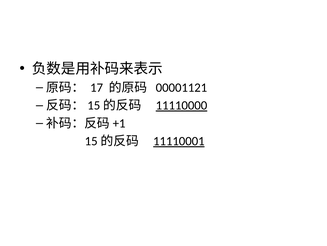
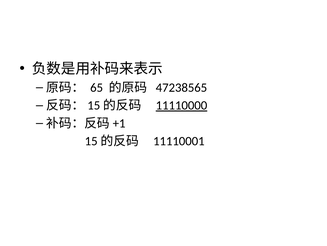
17: 17 -> 65
00001121: 00001121 -> 47238565
11110001 underline: present -> none
